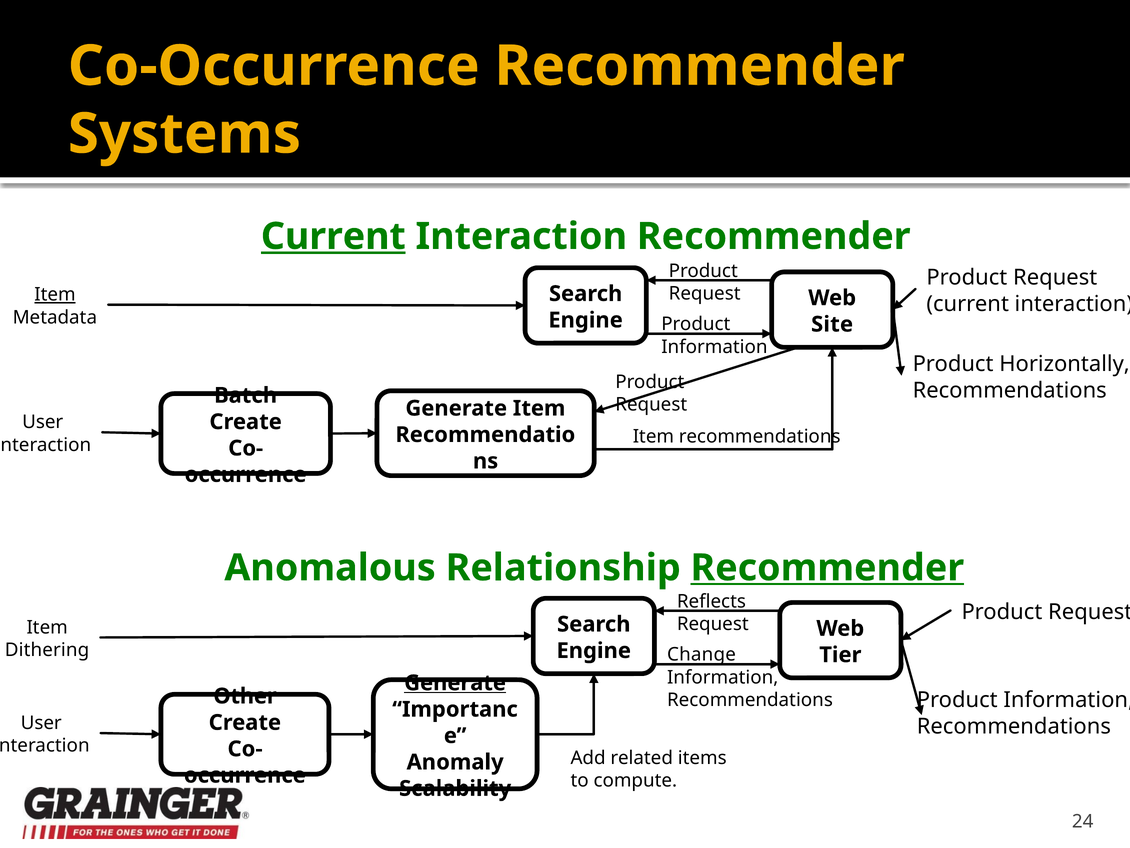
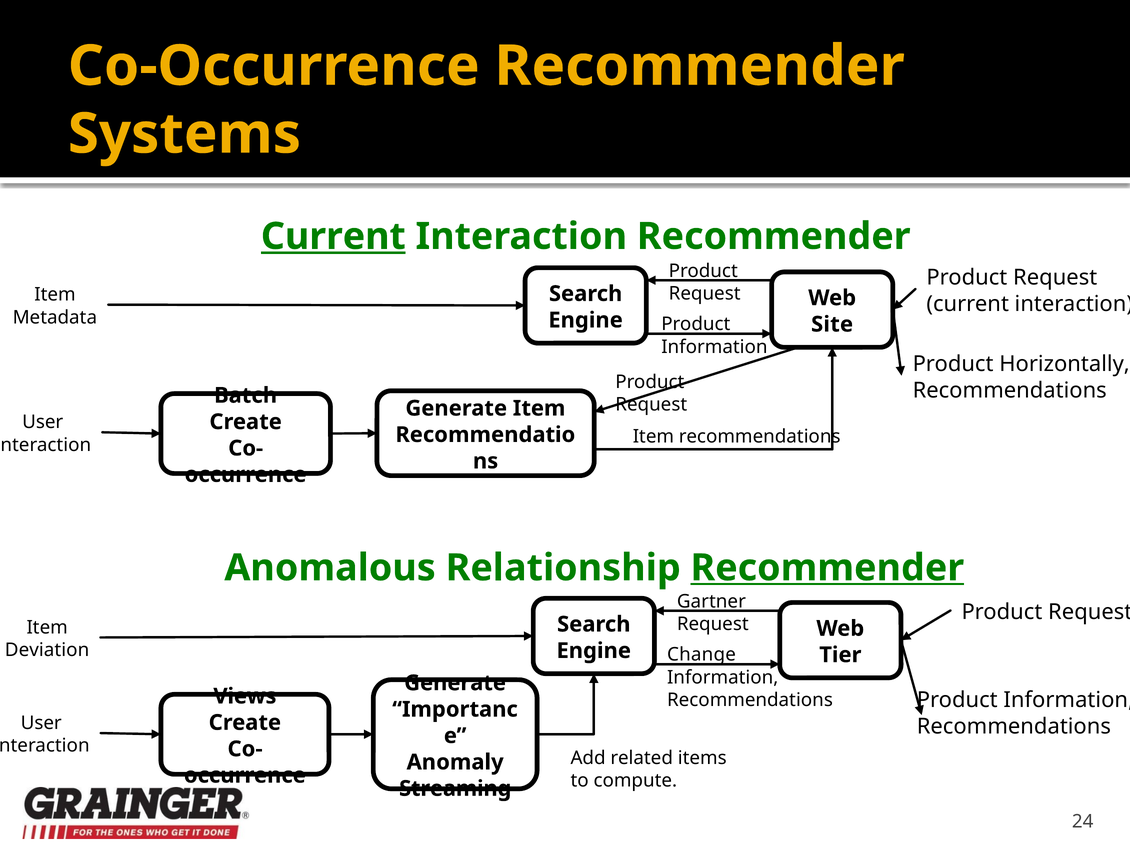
Item at (55, 295) underline: present -> none
Reflects: Reflects -> Gartner
Dithering: Dithering -> Deviation
Generate at (455, 683) underline: present -> none
Other: Other -> Views
Scalability: Scalability -> Streaming
